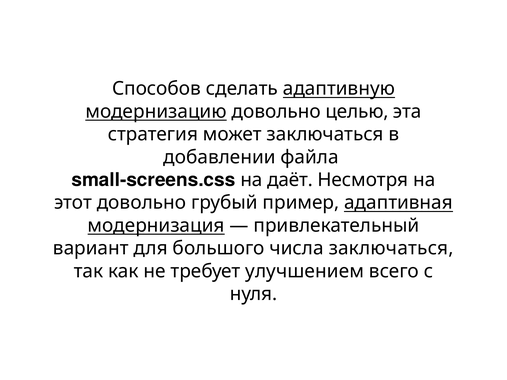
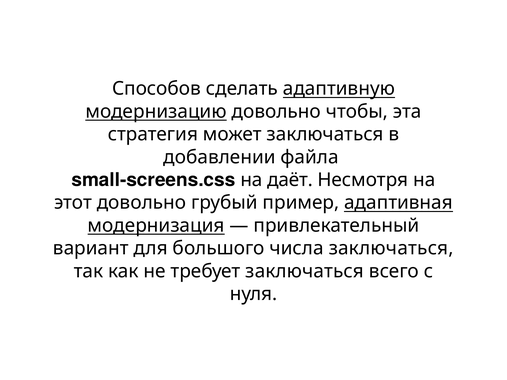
целью: целью -> чтобы
требует улучшением: улучшением -> заключаться
